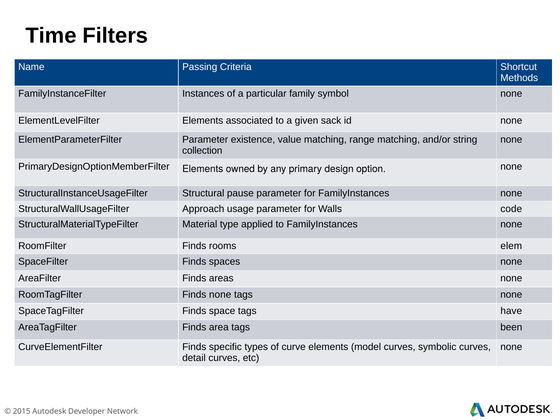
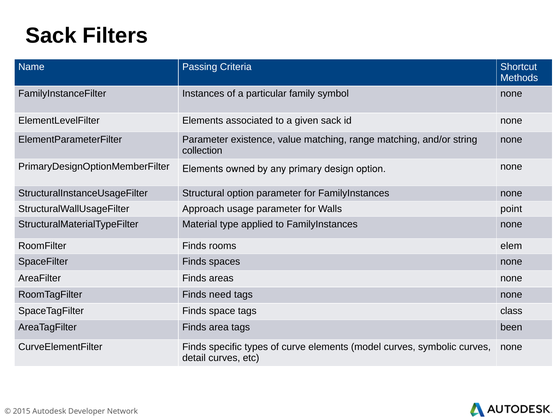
Time at (51, 36): Time -> Sack
Structural pause: pause -> option
code: code -> point
Finds none: none -> need
have: have -> class
